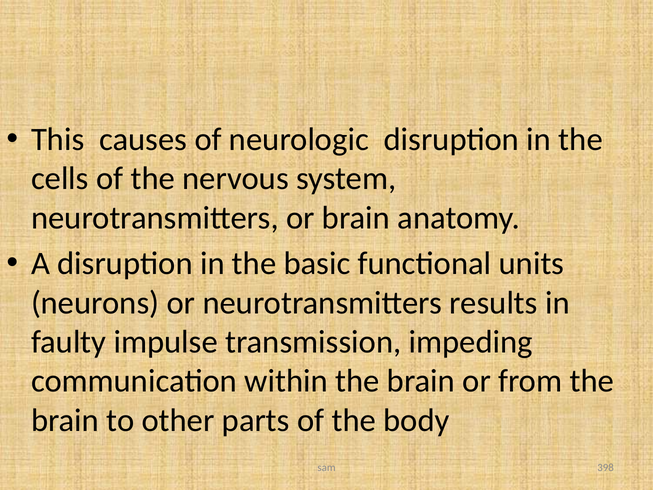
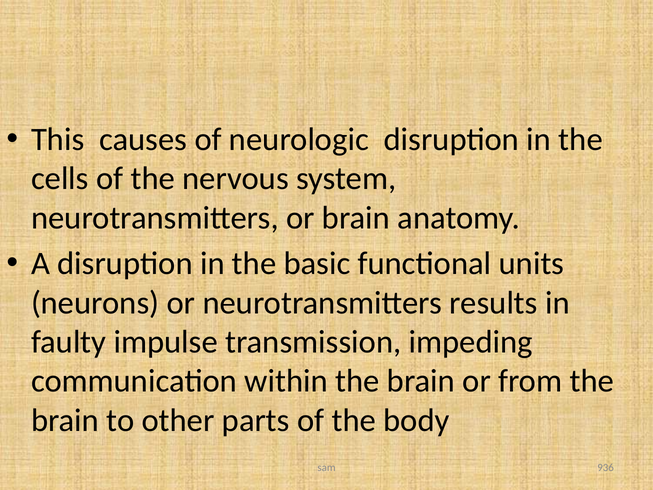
398: 398 -> 936
